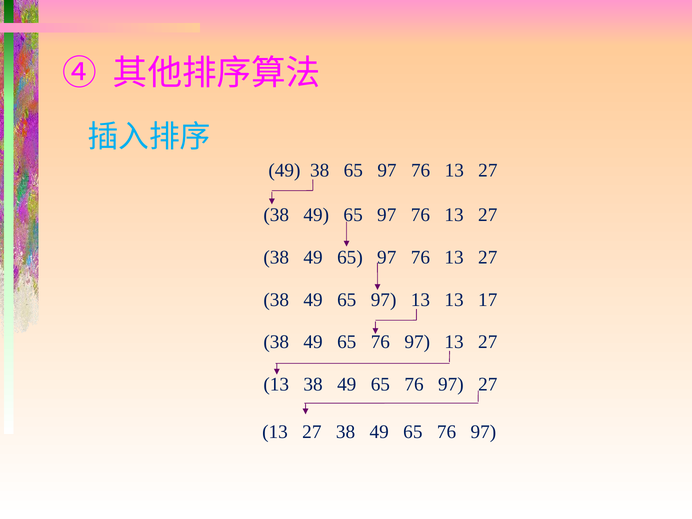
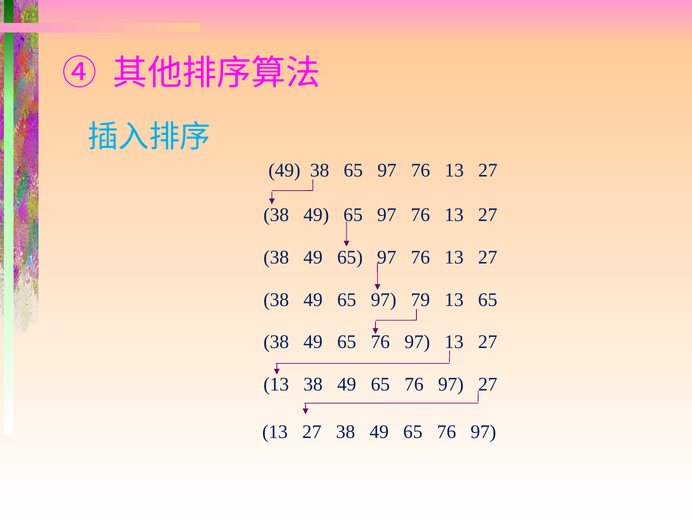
65 97 13: 13 -> 79
13 17: 17 -> 65
